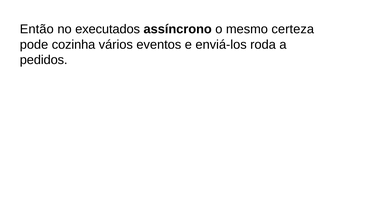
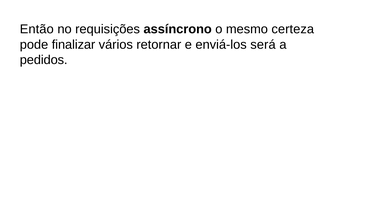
executados: executados -> requisições
cozinha: cozinha -> finalizar
eventos: eventos -> retornar
roda: roda -> será
